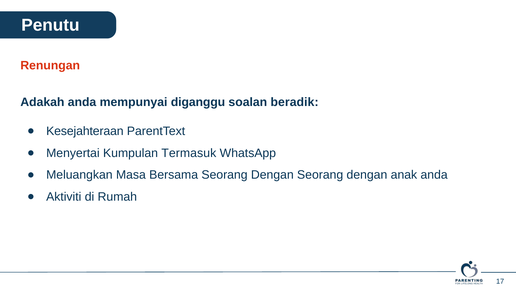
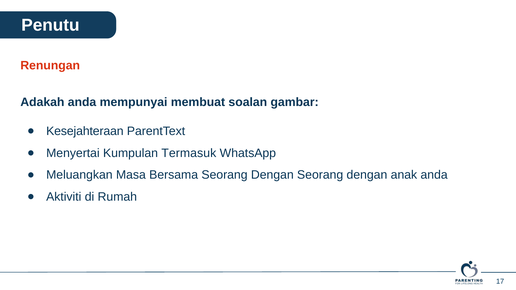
diganggu: diganggu -> membuat
beradik: beradik -> gambar
